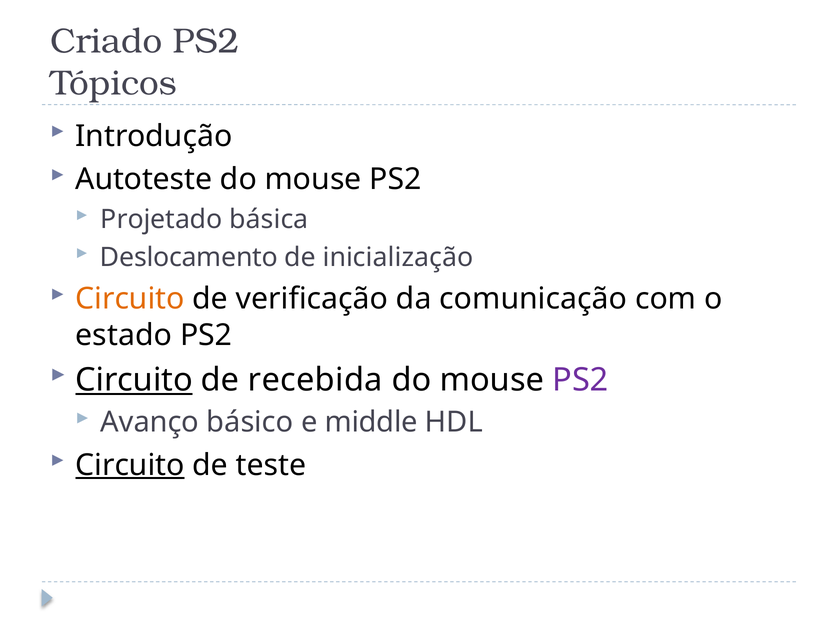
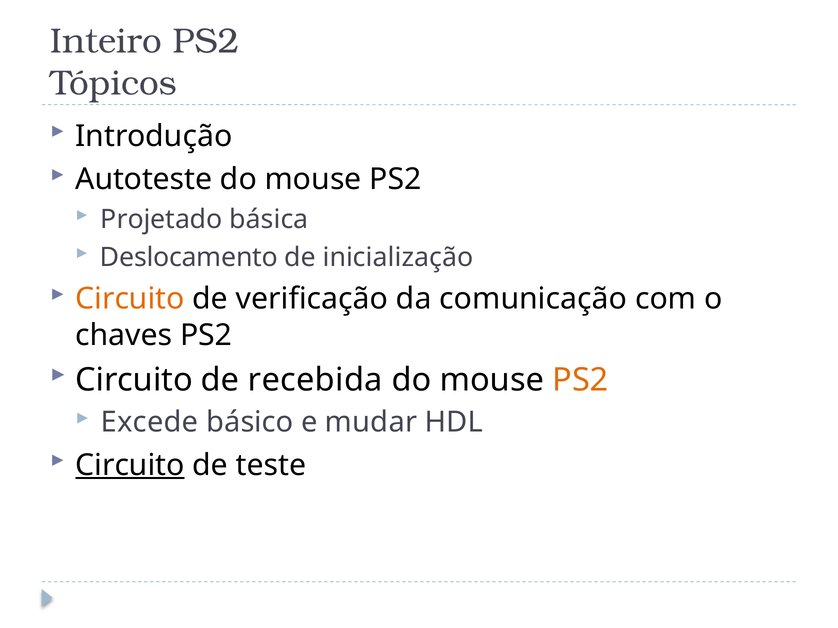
Criado: Criado -> Inteiro
estado: estado -> chaves
Circuito at (134, 380) underline: present -> none
PS2 at (580, 380) colour: purple -> orange
Avanço: Avanço -> Excede
middle: middle -> mudar
